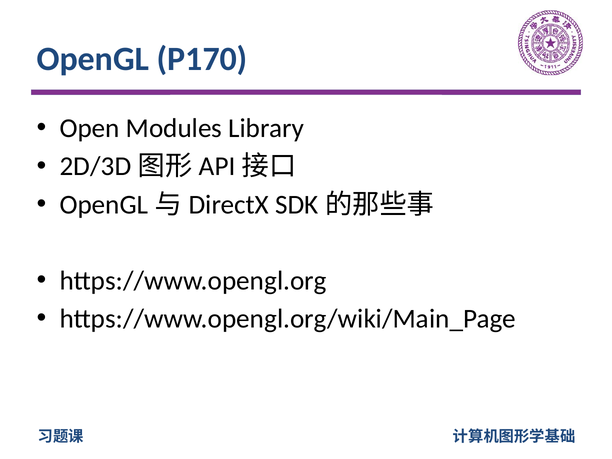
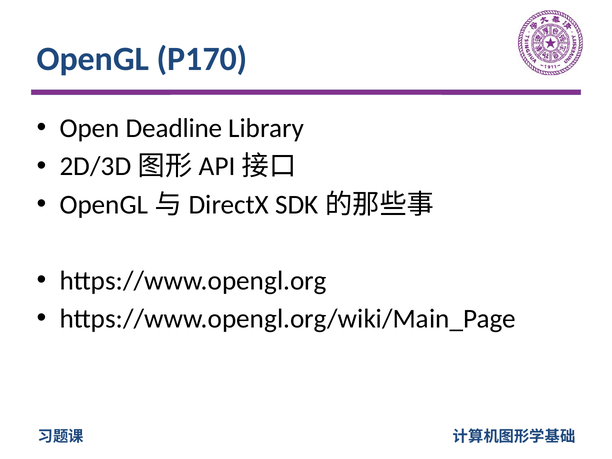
Modules: Modules -> Deadline
